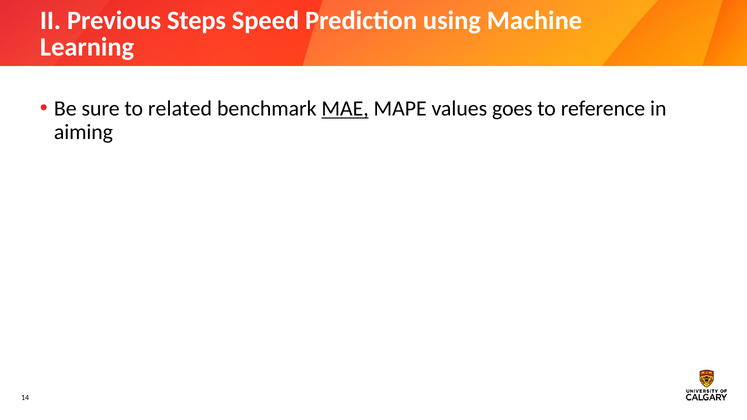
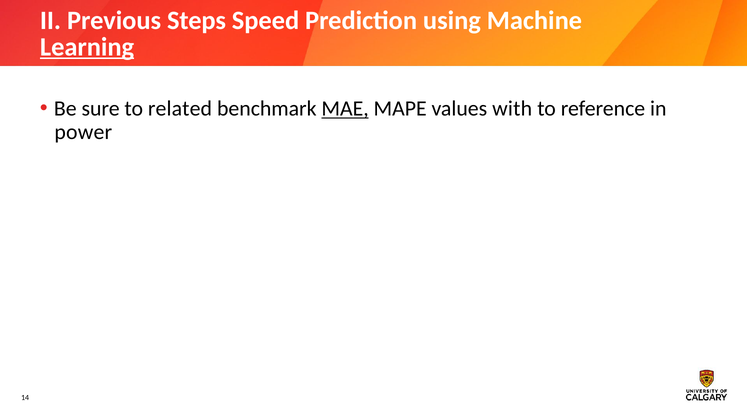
Learning underline: none -> present
goes: goes -> with
aiming: aiming -> power
